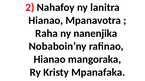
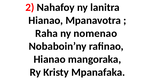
nanenjika: nanenjika -> nomenao
